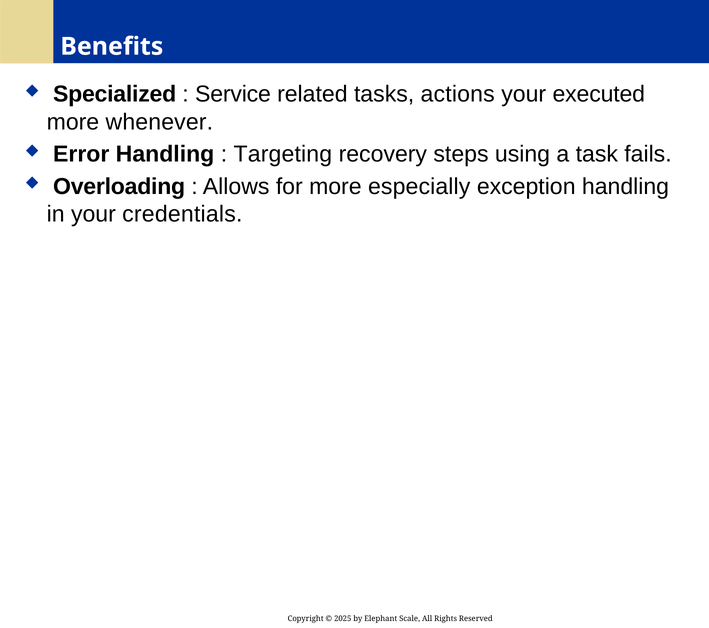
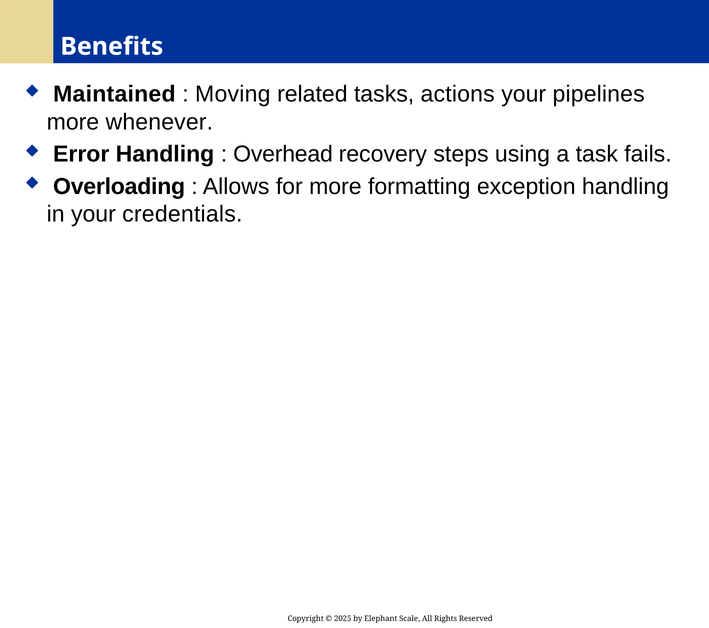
Specialized: Specialized -> Maintained
Service: Service -> Moving
executed: executed -> pipelines
Targeting: Targeting -> Overhead
especially: especially -> formatting
